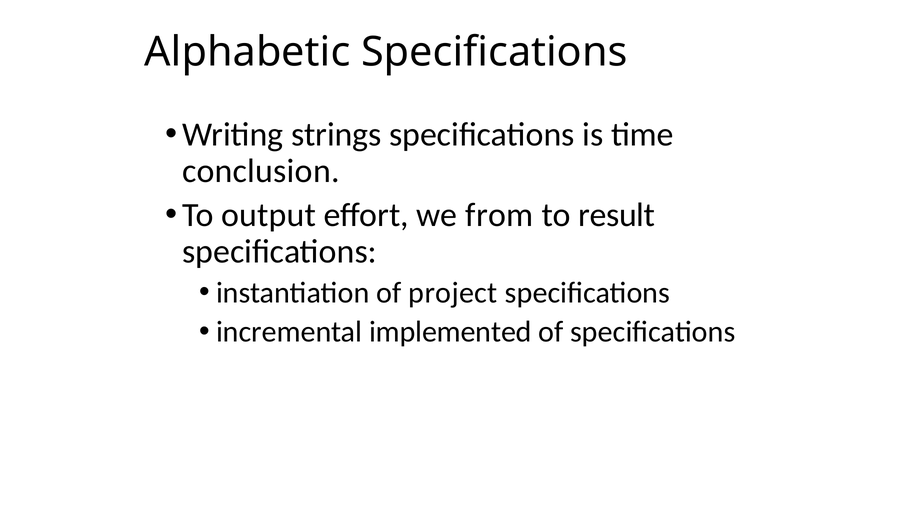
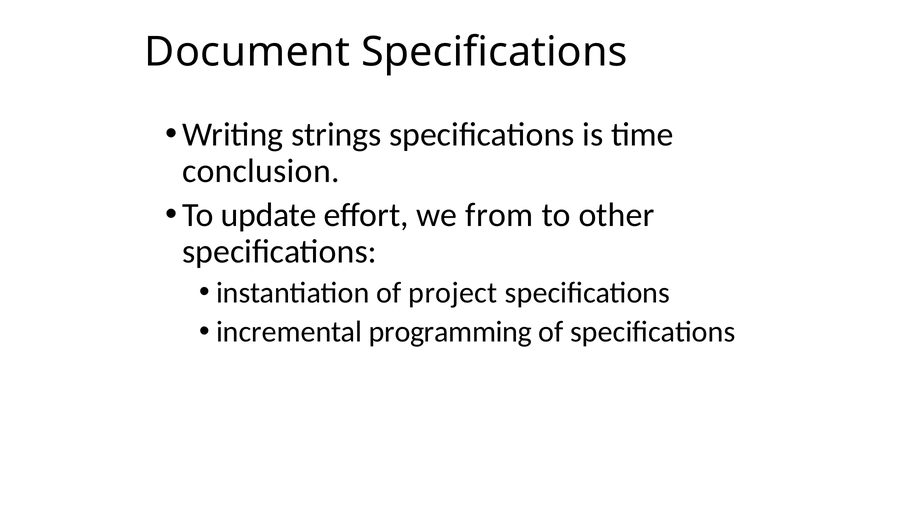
Alphabetic: Alphabetic -> Document
output: output -> update
result: result -> other
implemented: implemented -> programming
